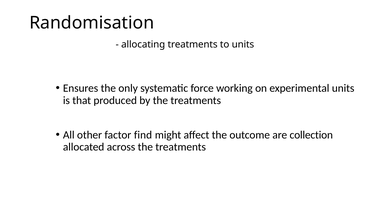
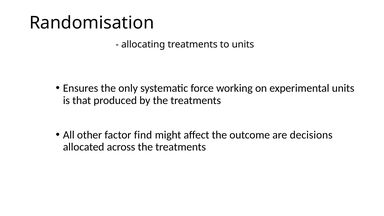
collection: collection -> decisions
